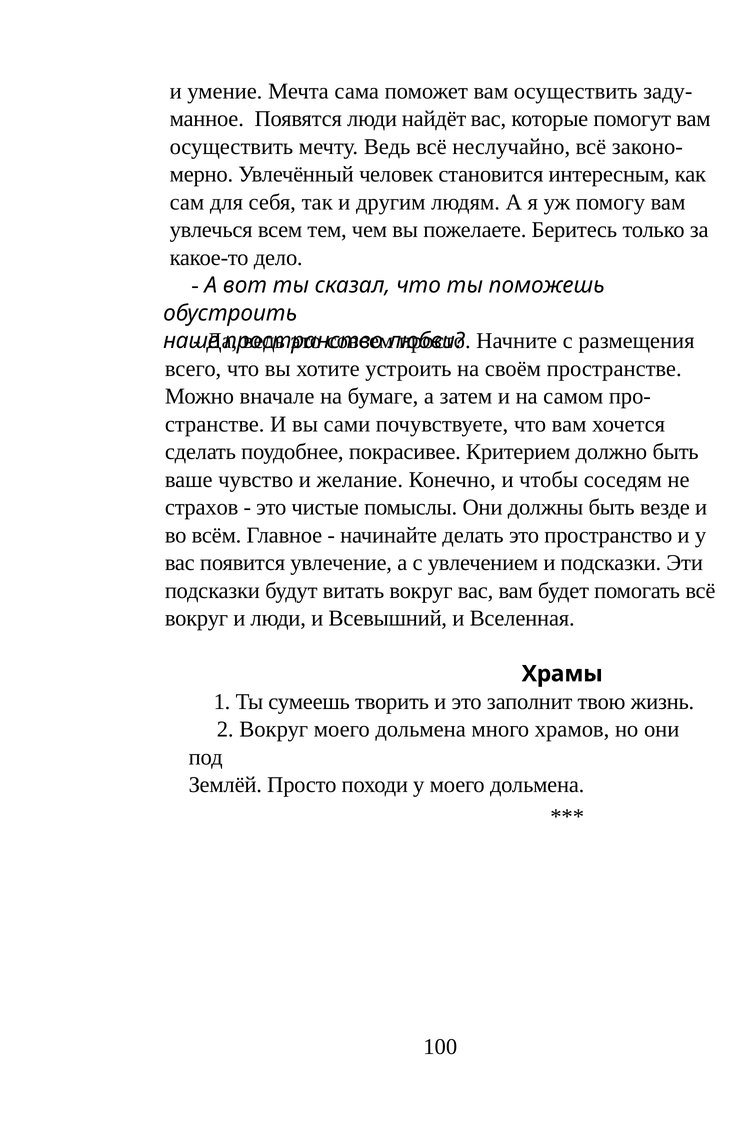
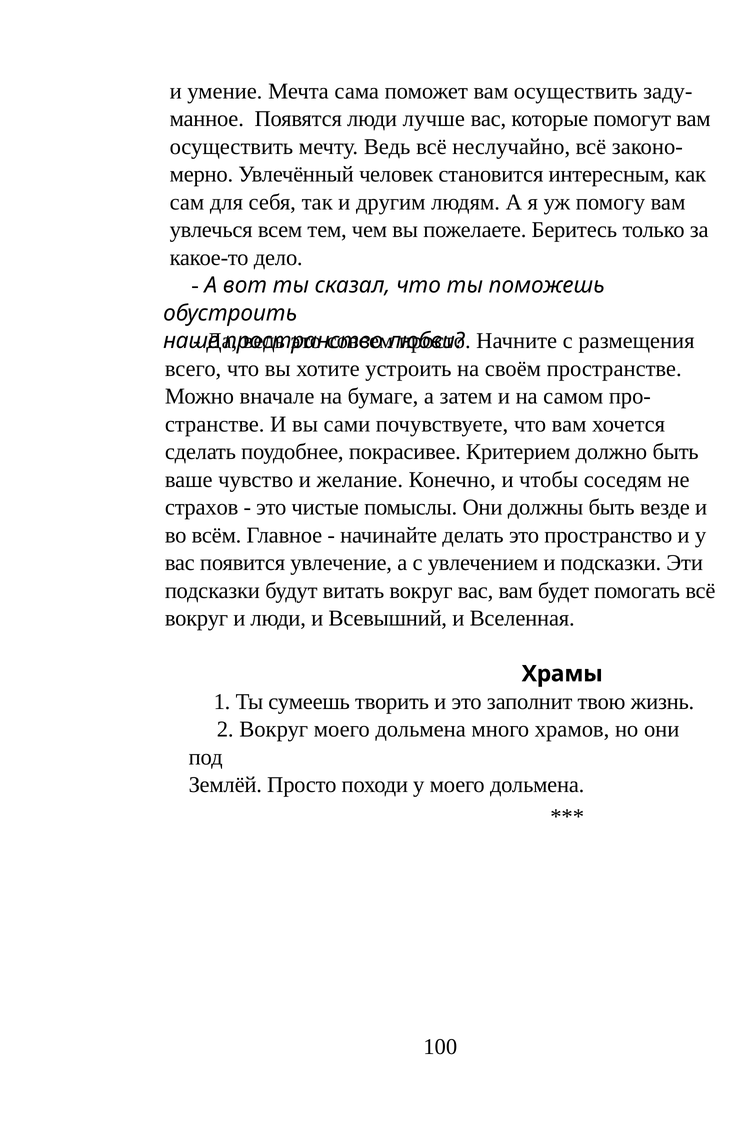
найдёт: найдёт -> лучше
